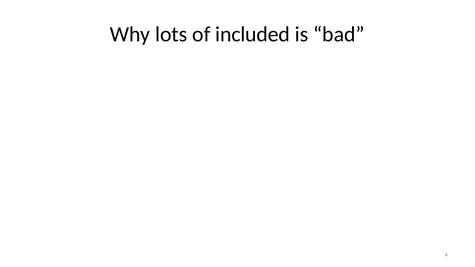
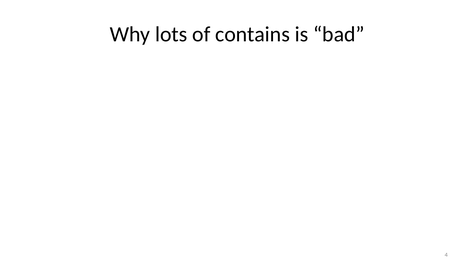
included: included -> contains
